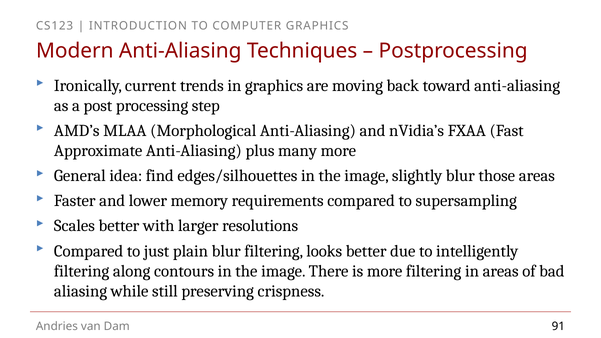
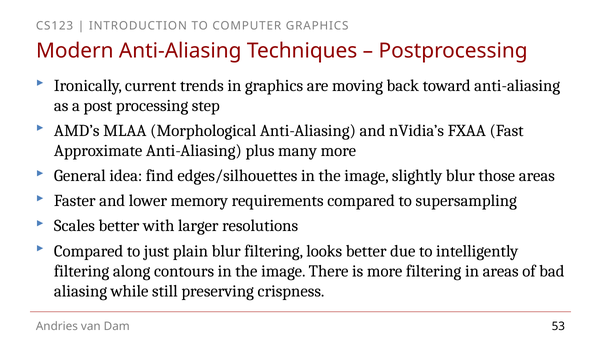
91: 91 -> 53
